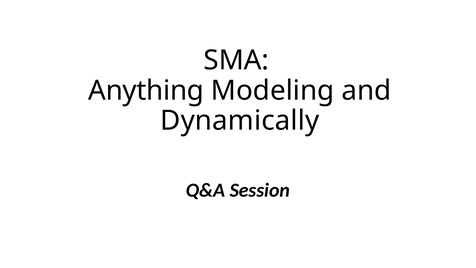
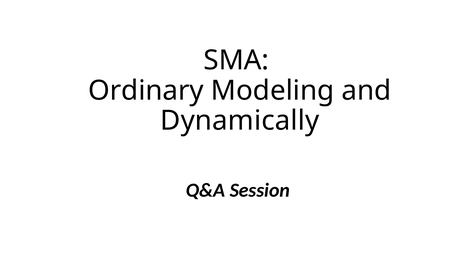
Anything: Anything -> Ordinary
